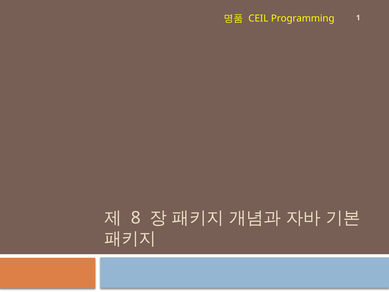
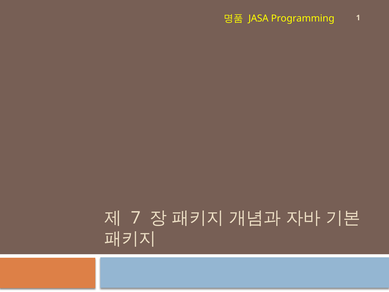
CEIL: CEIL -> JASA
8: 8 -> 7
